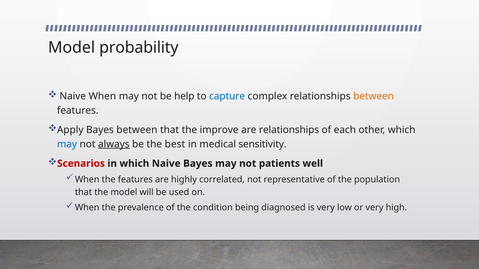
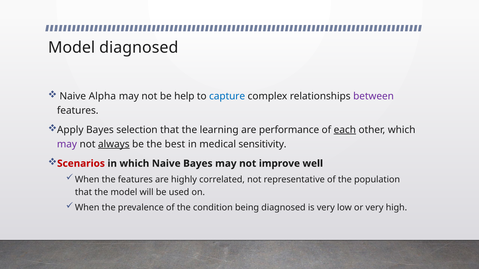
Model probability: probability -> diagnosed
Naive When: When -> Alpha
between at (374, 96) colour: orange -> purple
Bayes between: between -> selection
improve: improve -> learning
are relationships: relationships -> performance
each underline: none -> present
may at (67, 144) colour: blue -> purple
patients: patients -> improve
